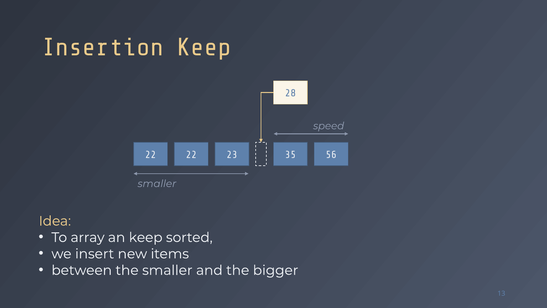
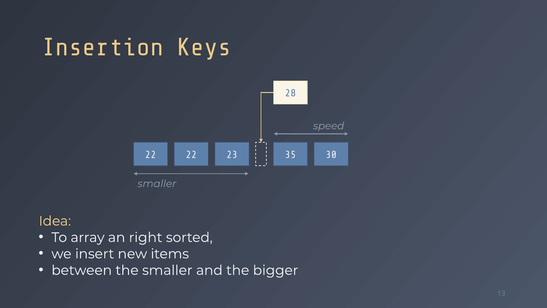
Insertion Keep: Keep -> Keys
56: 56 -> 30
an keep: keep -> right
